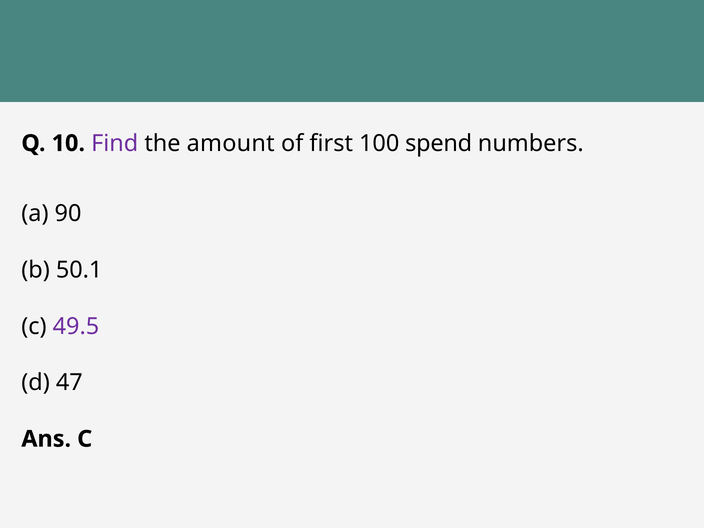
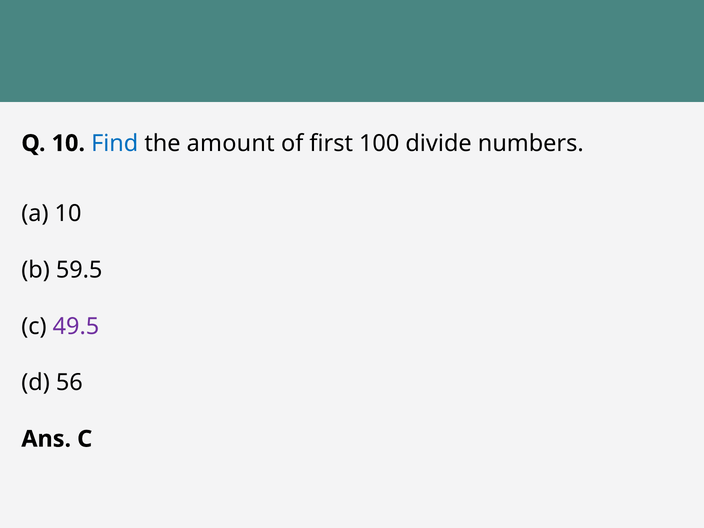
Find colour: purple -> blue
spend: spend -> divide
90 at (68, 214): 90 -> 10
50.1: 50.1 -> 59.5
47: 47 -> 56
